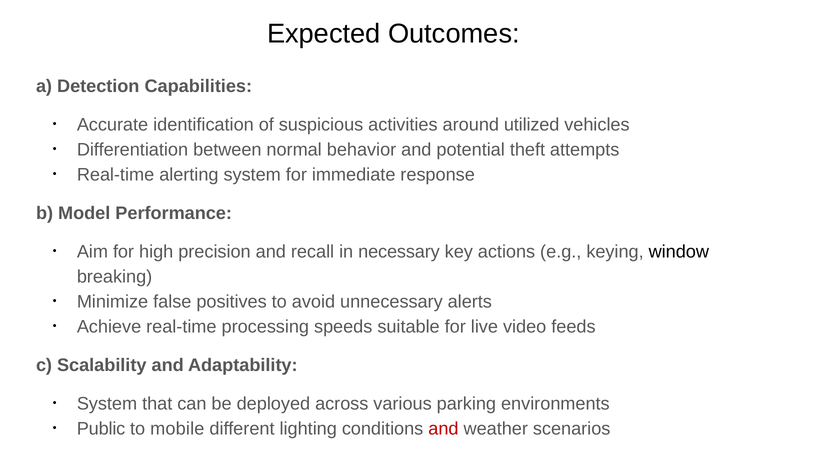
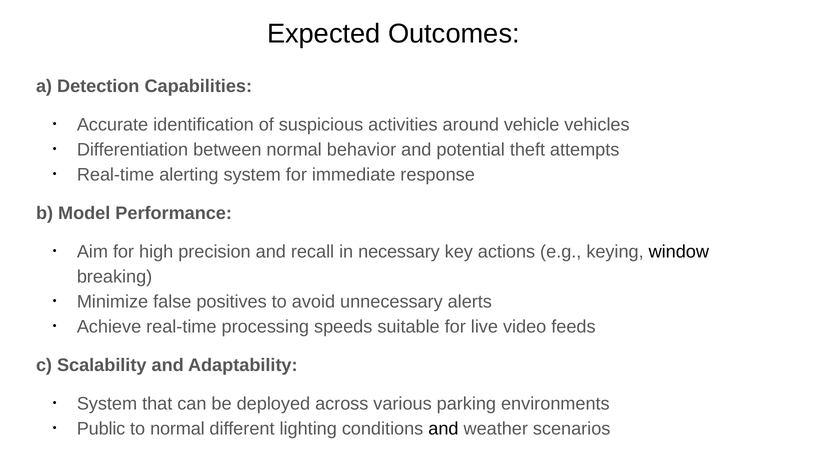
utilized: utilized -> vehicle
to mobile: mobile -> normal
and at (443, 429) colour: red -> black
